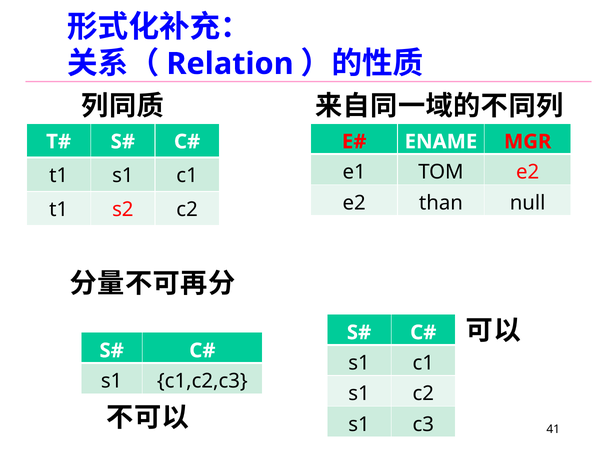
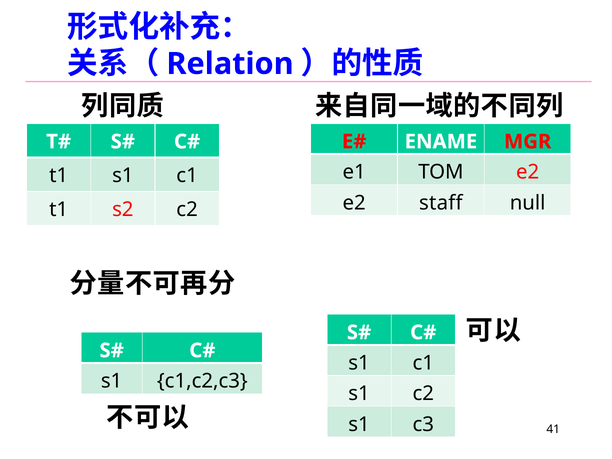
than: than -> staff
